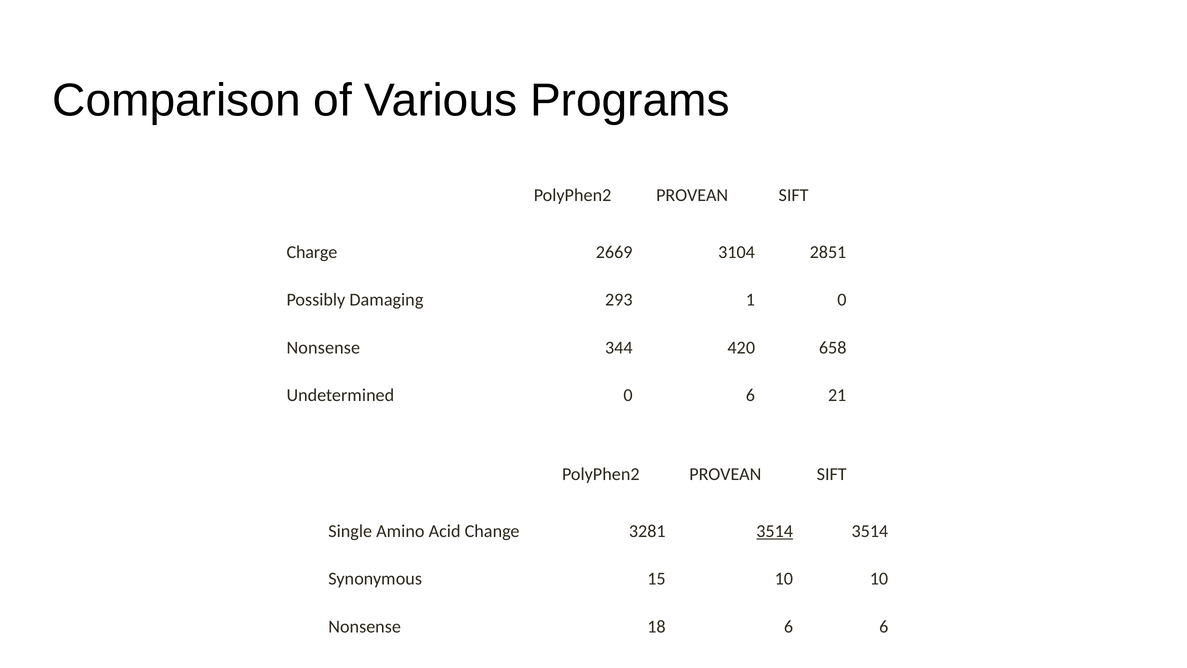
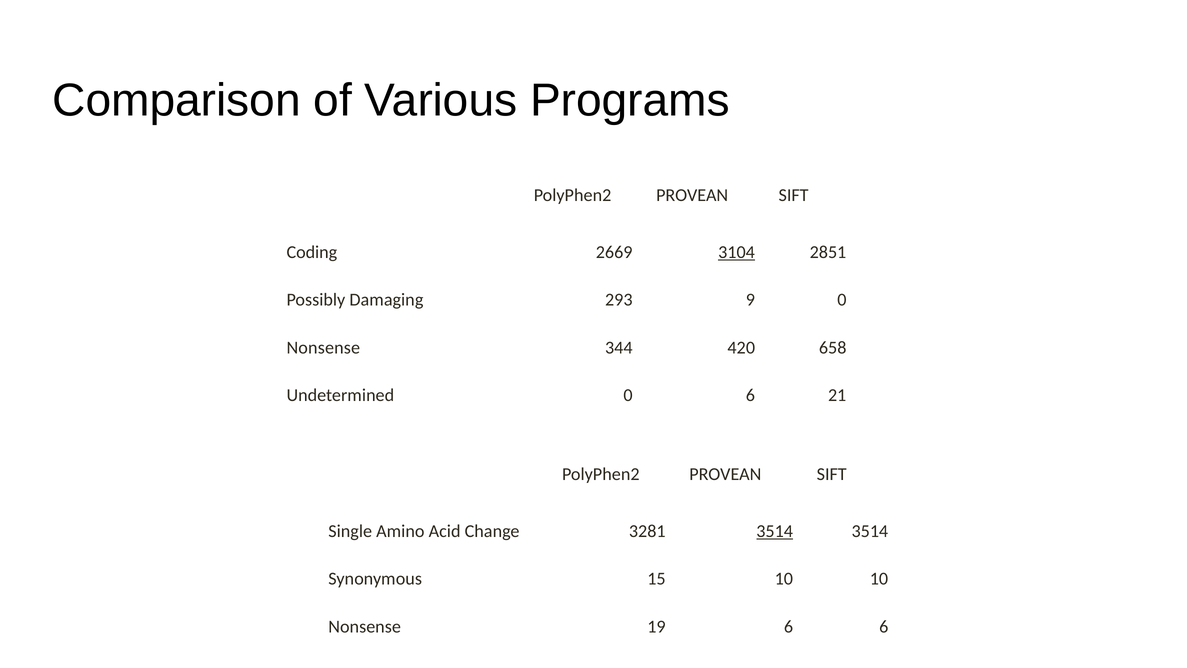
Charge: Charge -> Coding
3104 underline: none -> present
1: 1 -> 9
18: 18 -> 19
